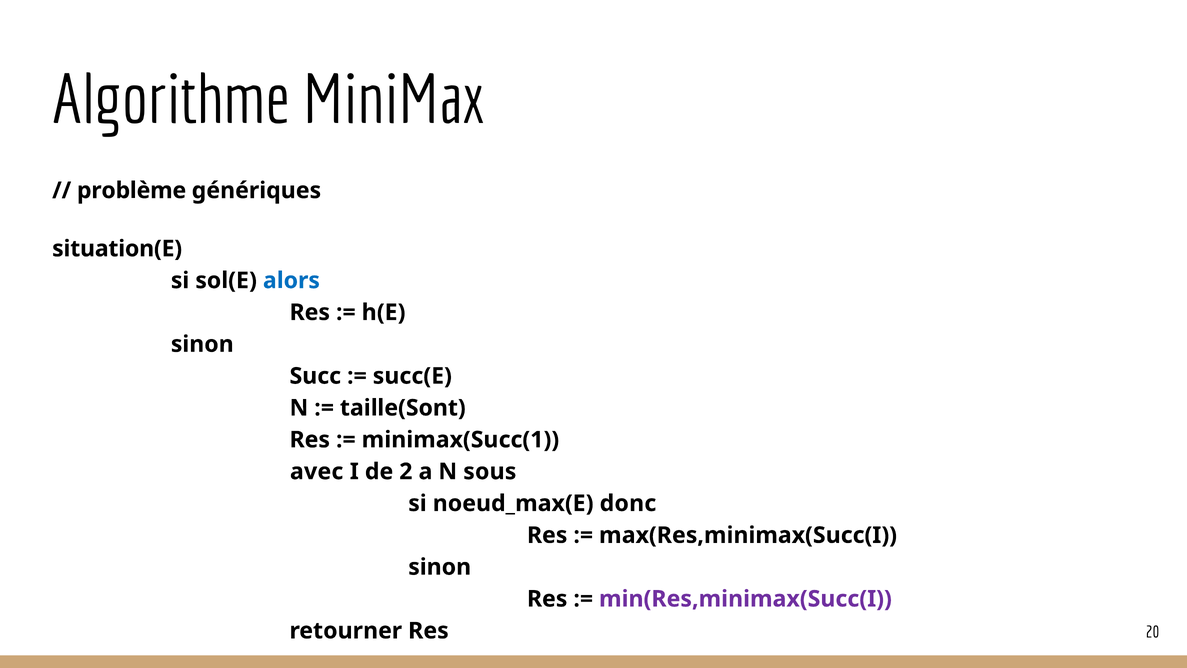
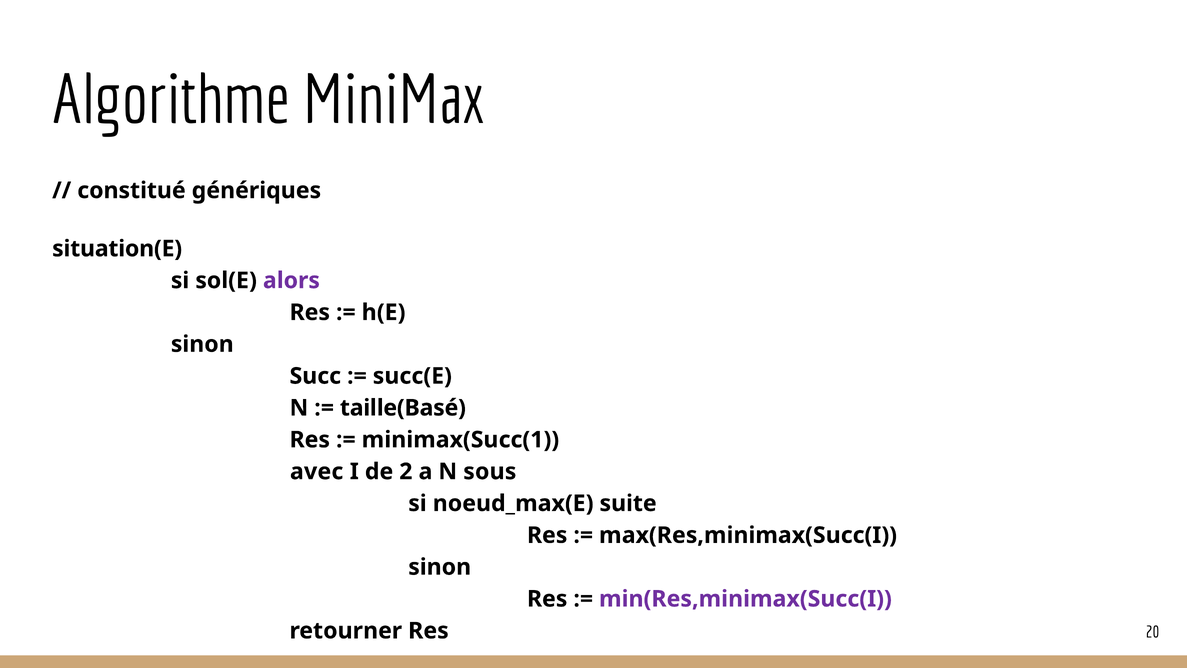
problème: problème -> constitué
alors colour: blue -> purple
taille(Sont: taille(Sont -> taille(Basé
donc: donc -> suite
